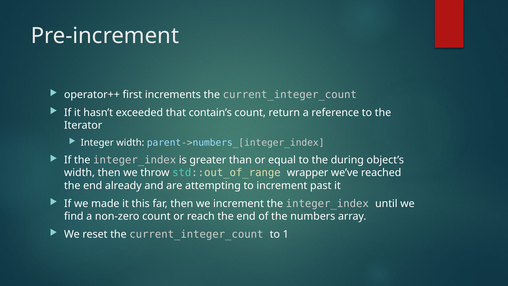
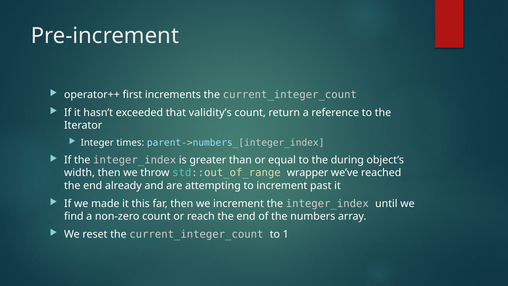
contain’s: contain’s -> validity’s
Integer width: width -> times
